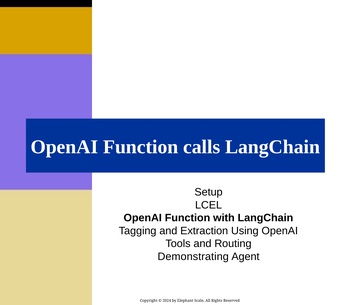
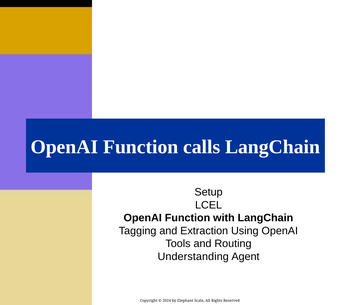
Demonstrating: Demonstrating -> Understanding
